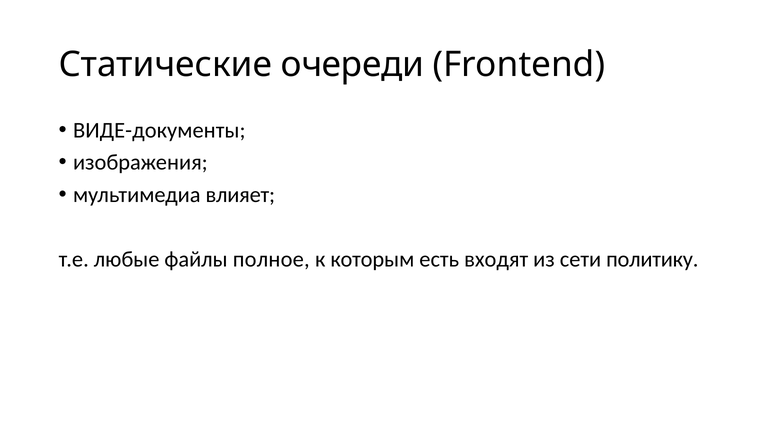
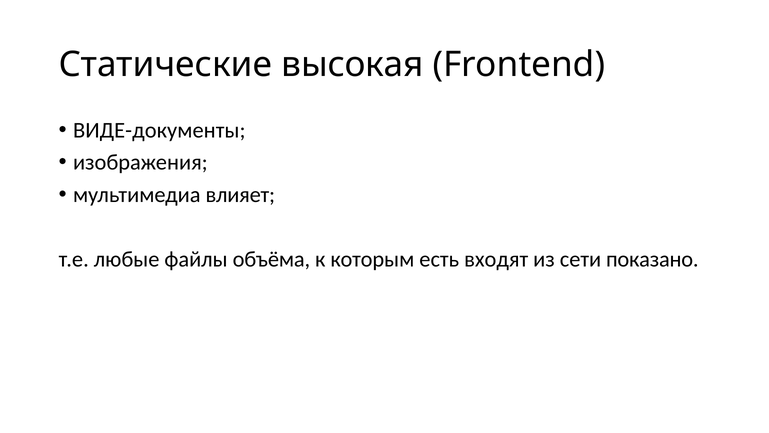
очереди: очереди -> высокая
полное: полное -> объёма
политику: политику -> показано
